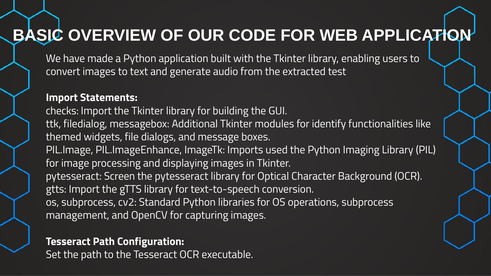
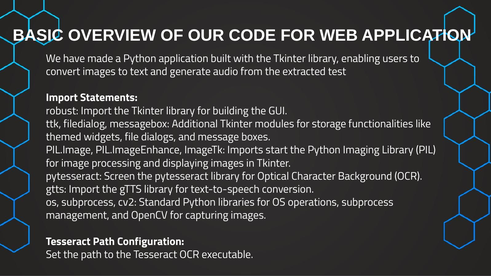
checks: checks -> robust
identify: identify -> storage
used: used -> start
